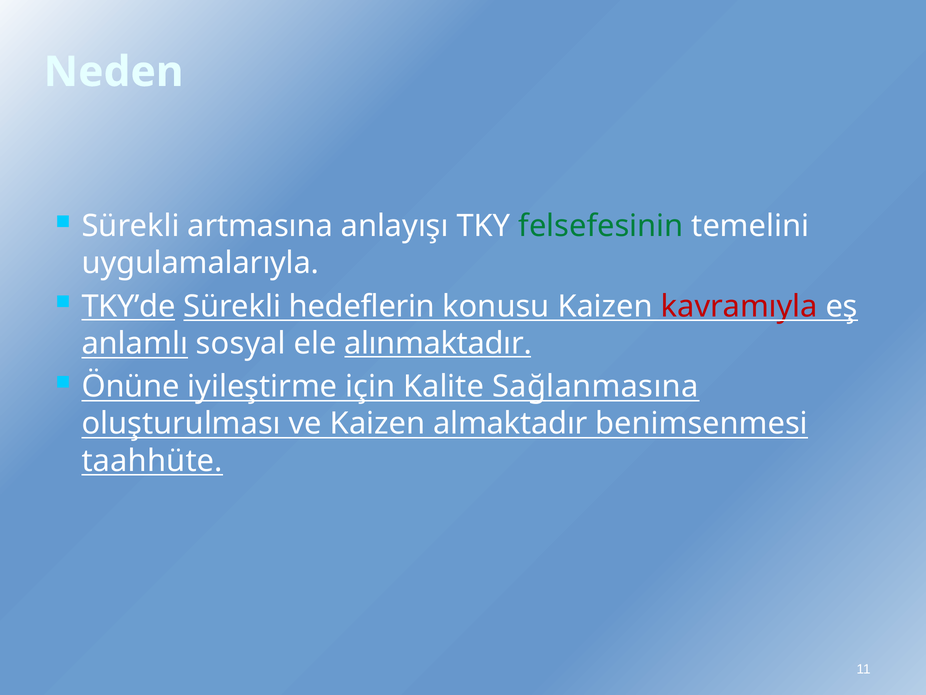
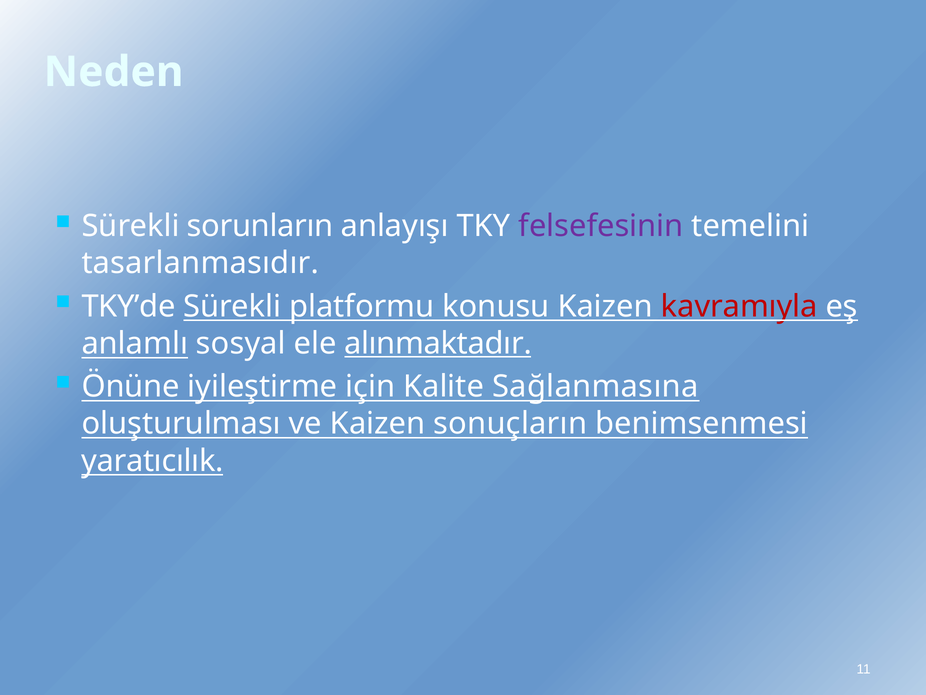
artmasına: artmasına -> sorunların
felsefesinin colour: green -> purple
uygulamalarıyla: uygulamalarıyla -> tasarlanmasıdır
TKY’de underline: present -> none
hedeflerin: hedeflerin -> platformu
almaktadır: almaktadır -> sonuçların
taahhüte: taahhüte -> yaratıcılık
